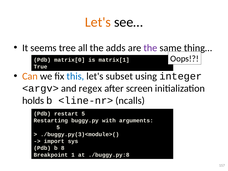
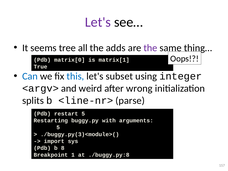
Let's at (98, 22) colour: orange -> purple
Can colour: orange -> blue
regex: regex -> weird
screen: screen -> wrong
holds: holds -> splits
ncalls: ncalls -> parse
